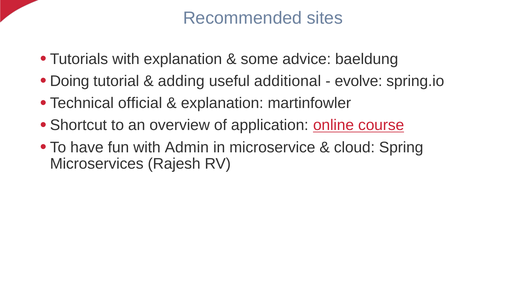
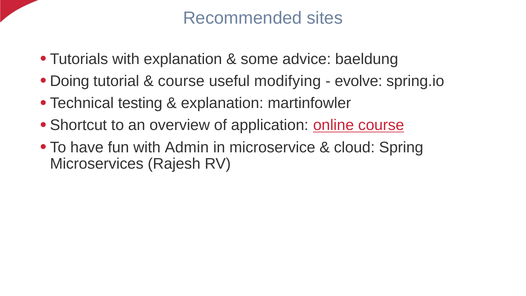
adding at (181, 81): adding -> course
additional: additional -> modifying
official: official -> testing
